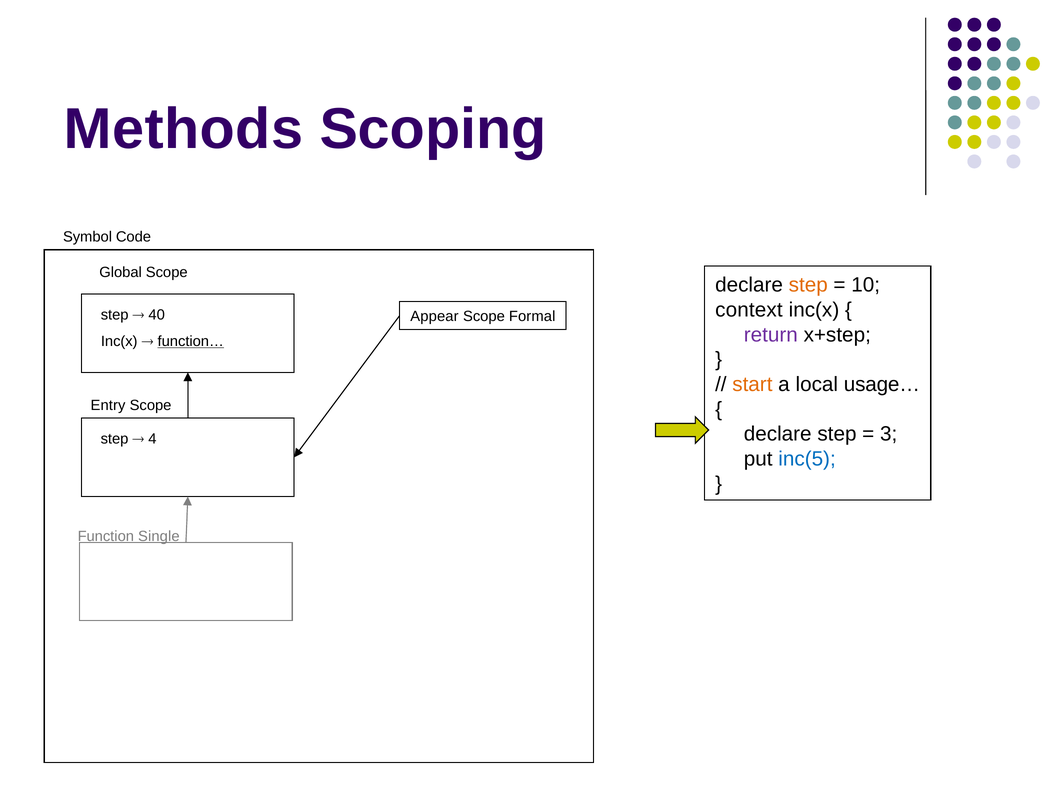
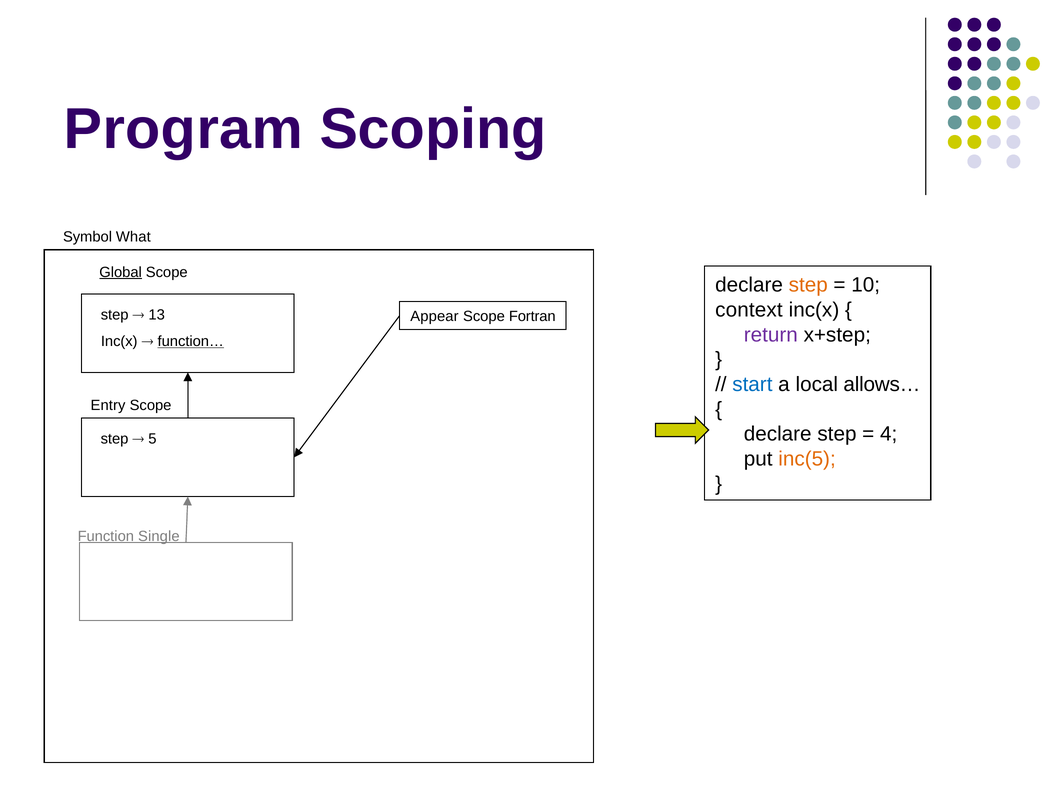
Methods: Methods -> Program
Code: Code -> What
Global underline: none -> present
40: 40 -> 13
Formal: Formal -> Fortran
start colour: orange -> blue
usage…: usage… -> allows…
3: 3 -> 4
4: 4 -> 5
inc(5 colour: blue -> orange
